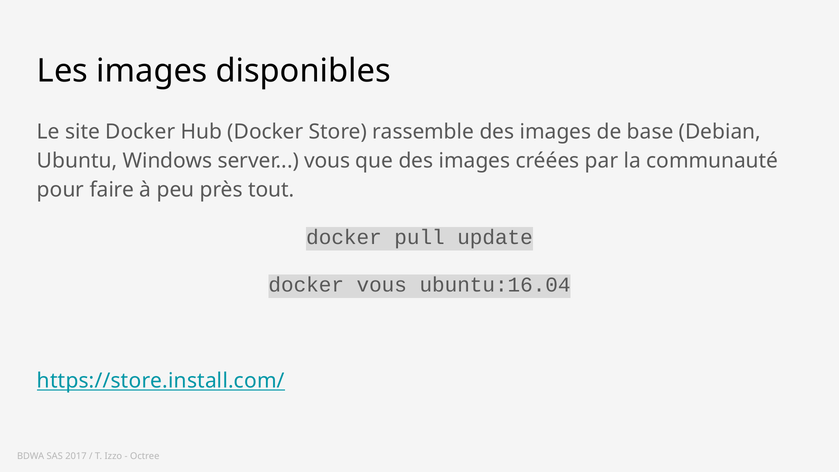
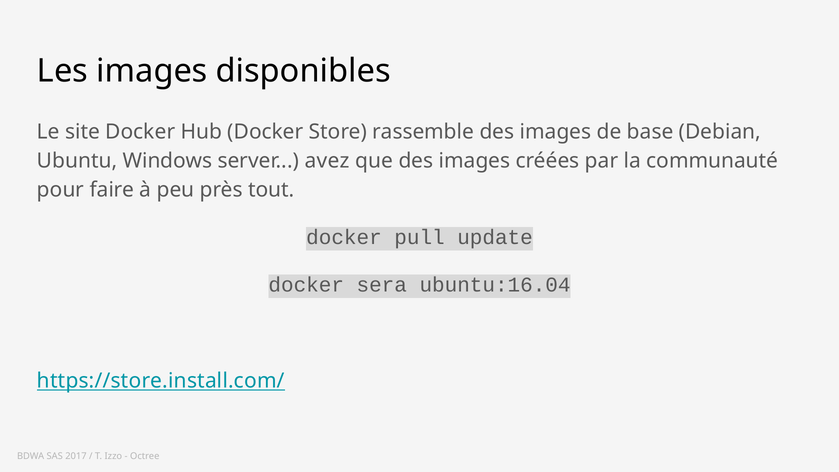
server vous: vous -> avez
docker vous: vous -> sera
